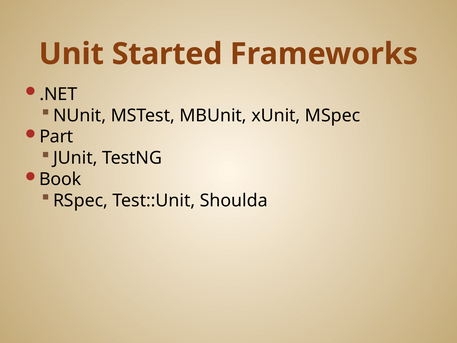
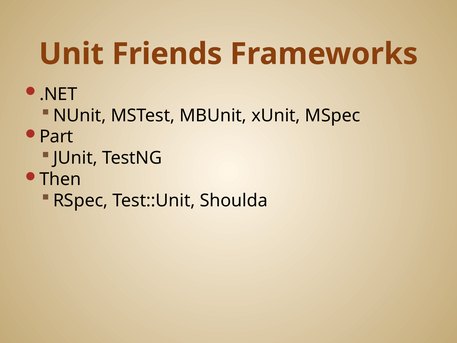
Started: Started -> Friends
Book: Book -> Then
